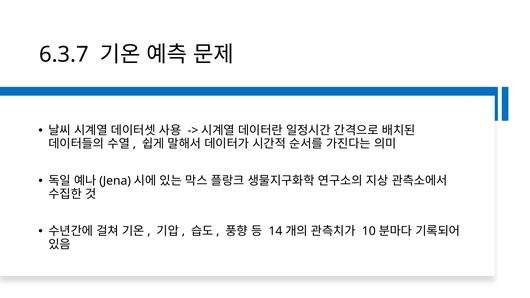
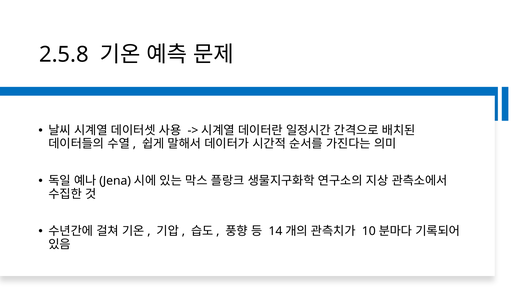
6.3.7: 6.3.7 -> 2.5.8
